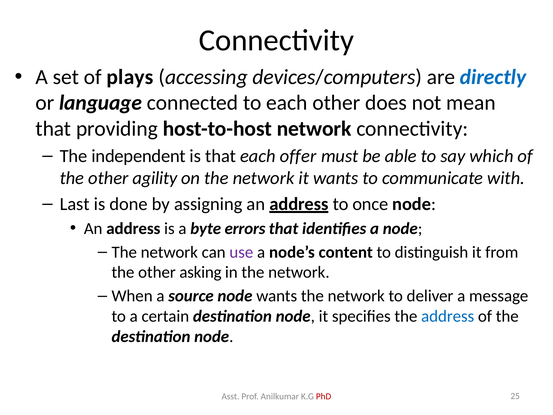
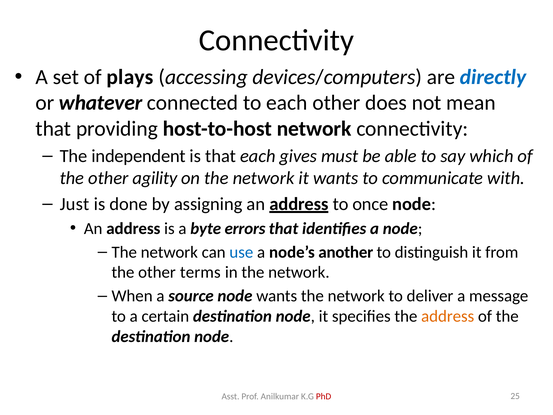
language: language -> whatever
offer: offer -> gives
Last: Last -> Just
use colour: purple -> blue
content: content -> another
asking: asking -> terms
address at (448, 316) colour: blue -> orange
